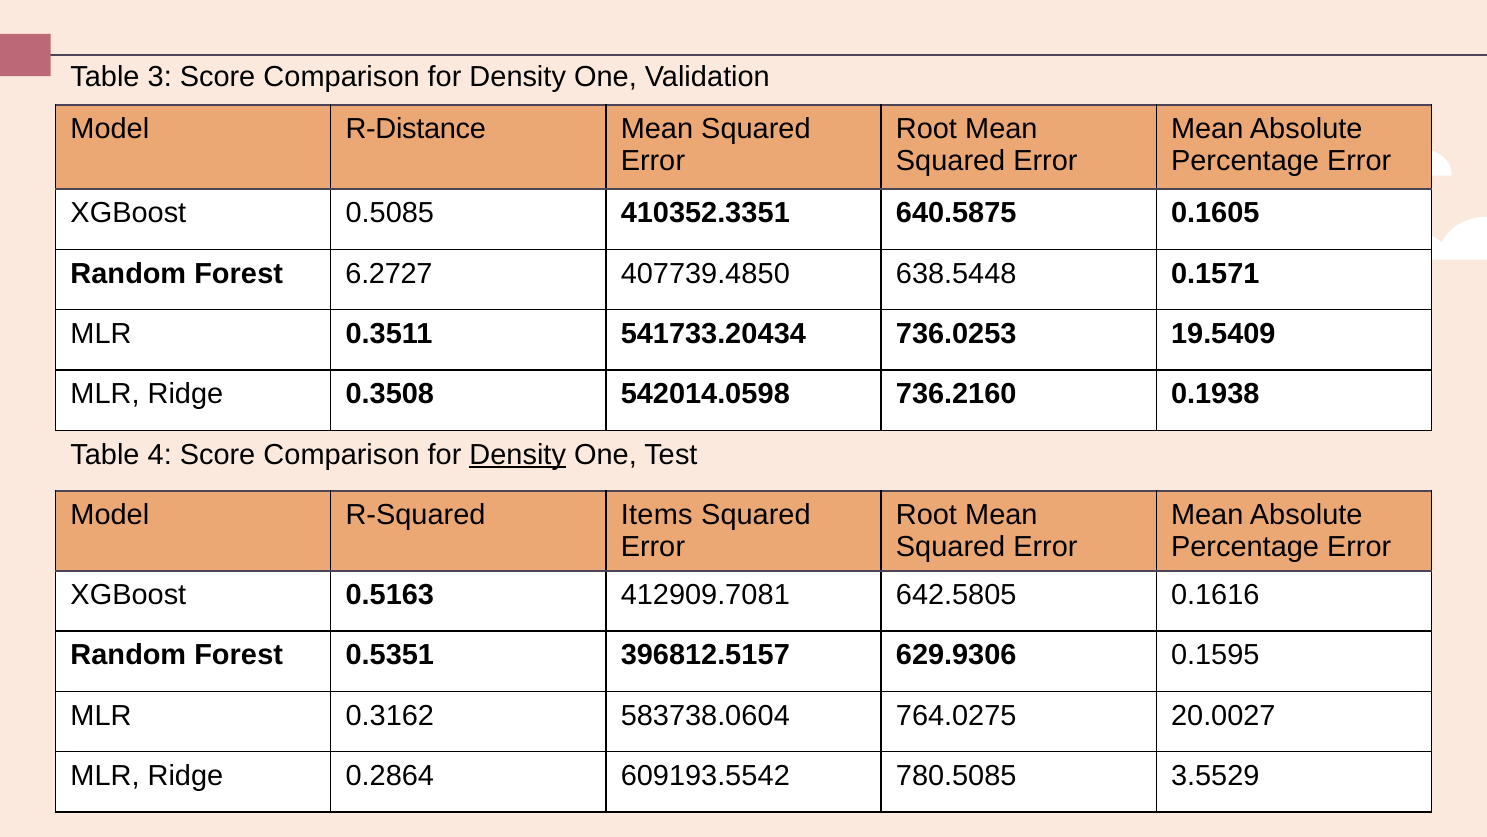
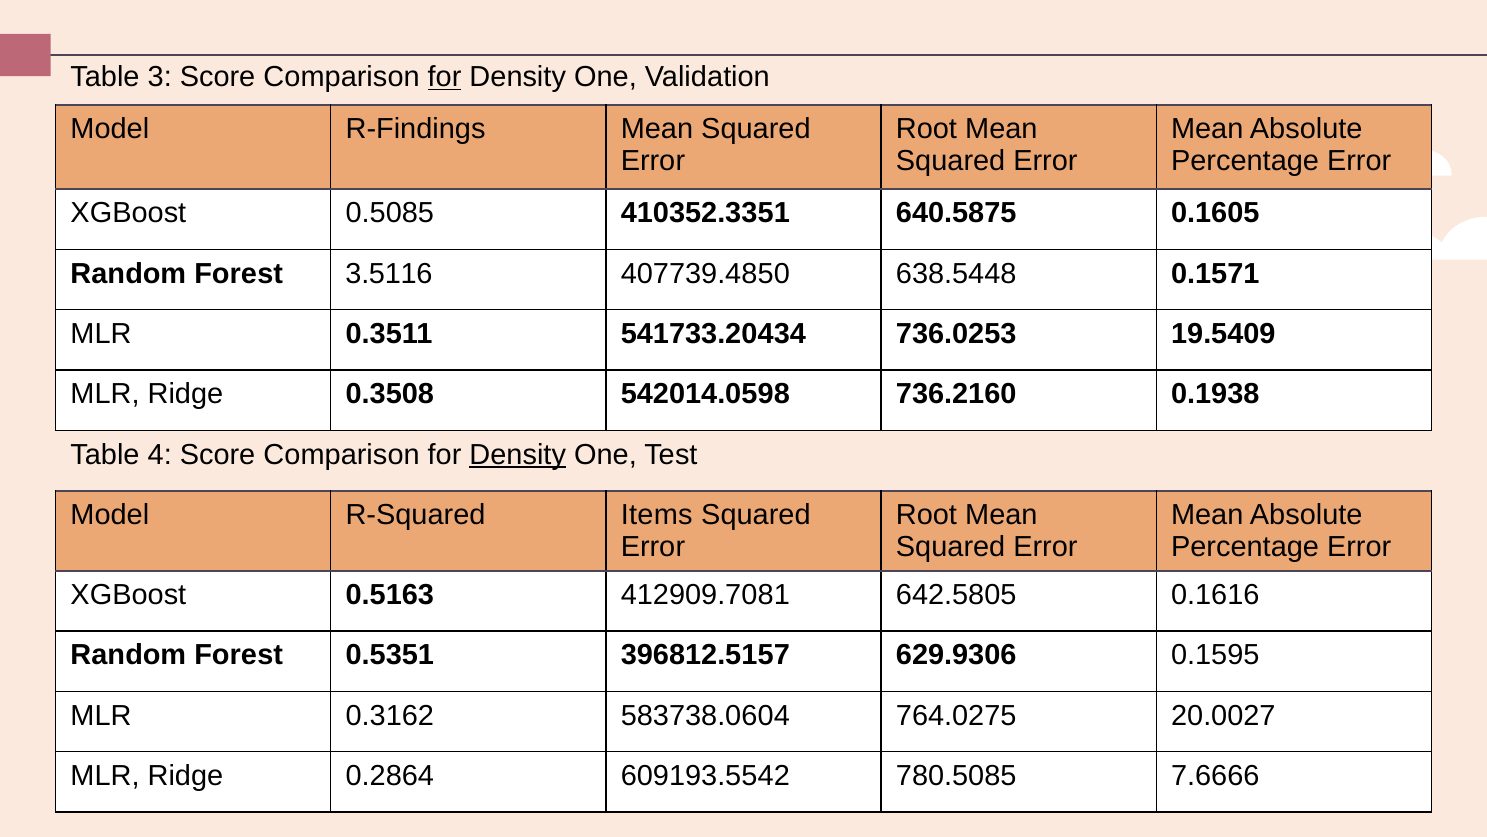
for at (445, 77) underline: none -> present
R-Distance: R-Distance -> R-Findings
6.2727: 6.2727 -> 3.5116
3.5529: 3.5529 -> 7.6666
